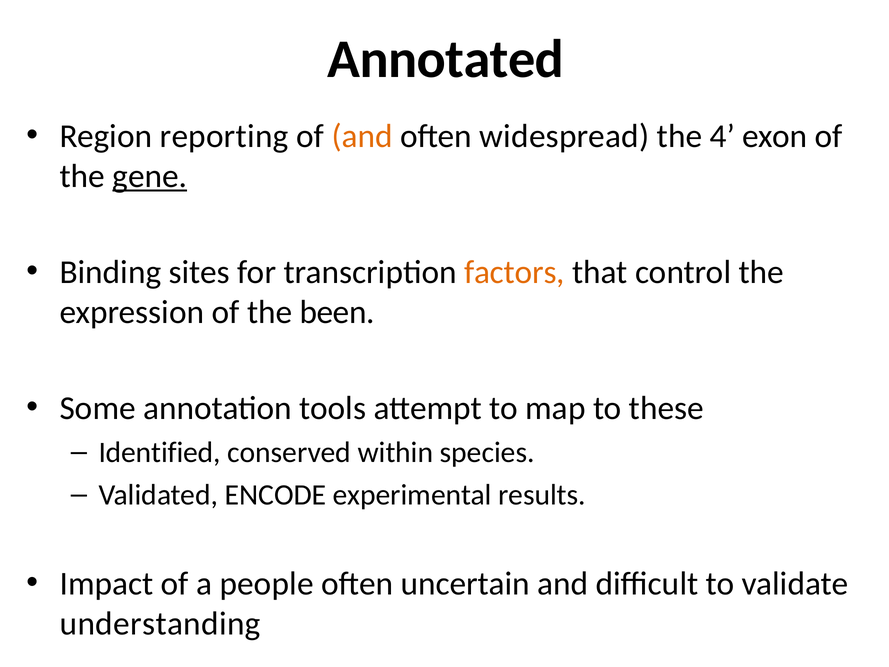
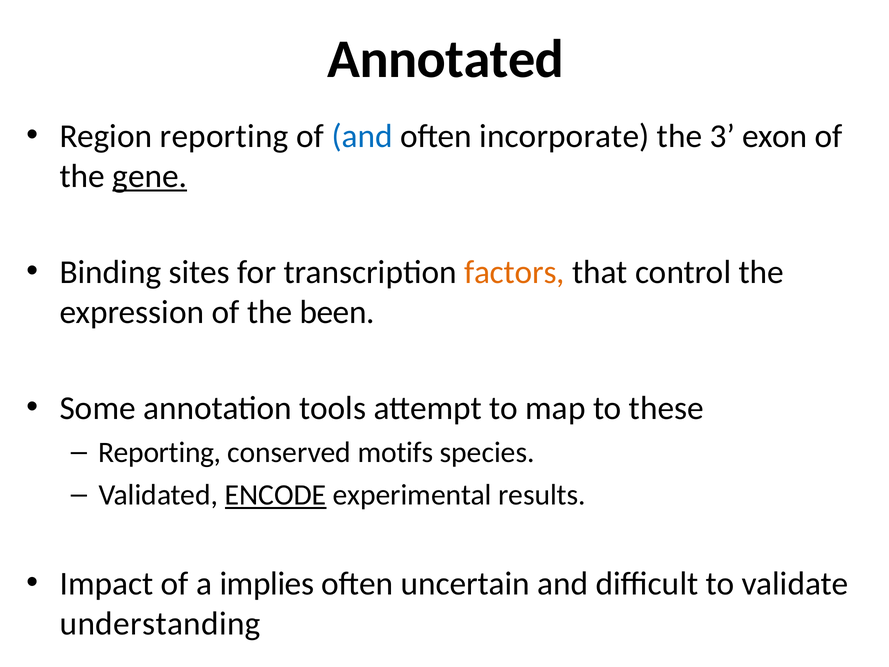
and at (362, 136) colour: orange -> blue
widespread: widespread -> incorporate
4: 4 -> 3
Identified at (160, 452): Identified -> Reporting
within: within -> motifs
ENCODE underline: none -> present
people: people -> implies
